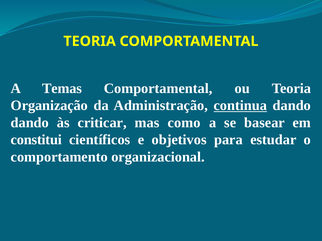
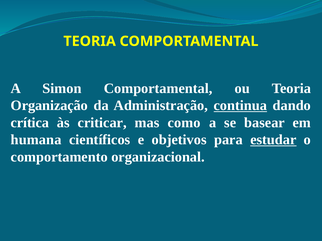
Temas: Temas -> Simon
dando at (30, 123): dando -> crítica
constitui: constitui -> humana
estudar underline: none -> present
